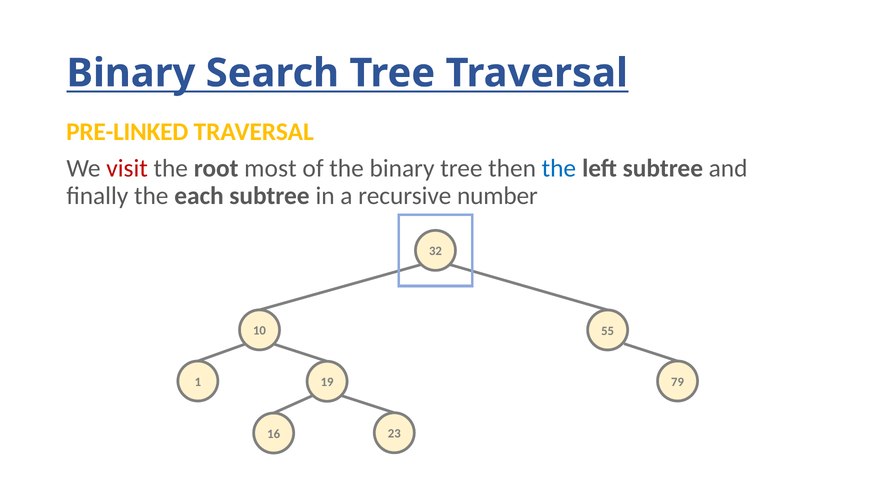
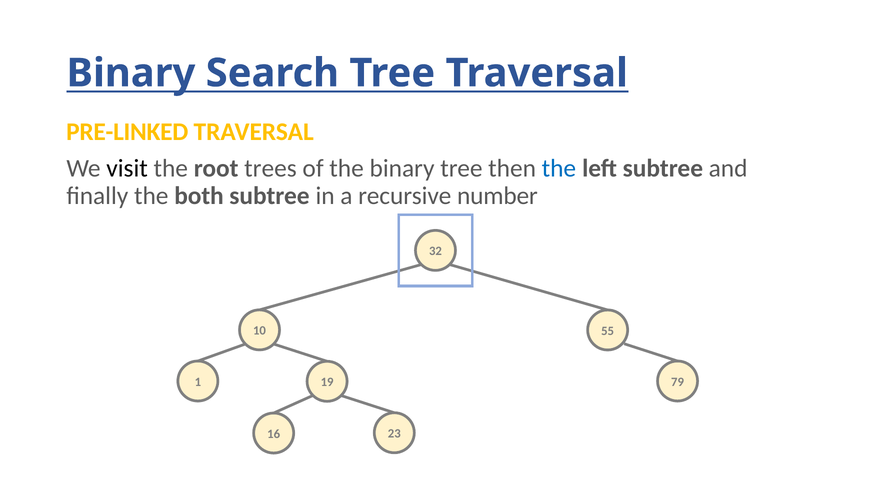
visit colour: red -> black
most: most -> trees
each: each -> both
